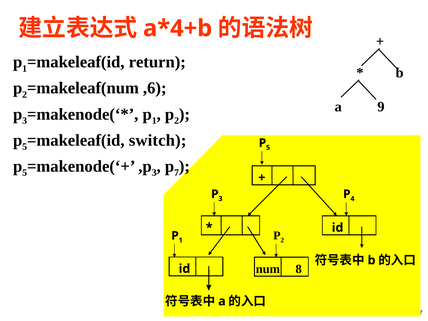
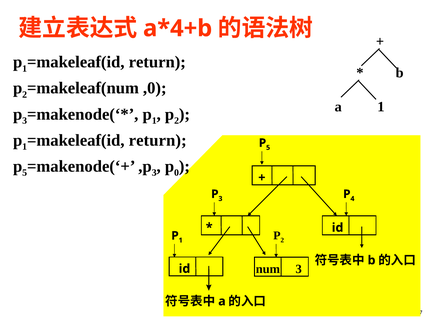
,6: ,6 -> ,0
a 9: 9 -> 1
5 at (25, 147): 5 -> 1
switch at (158, 140): switch -> return
7: 7 -> 0
num 8: 8 -> 3
